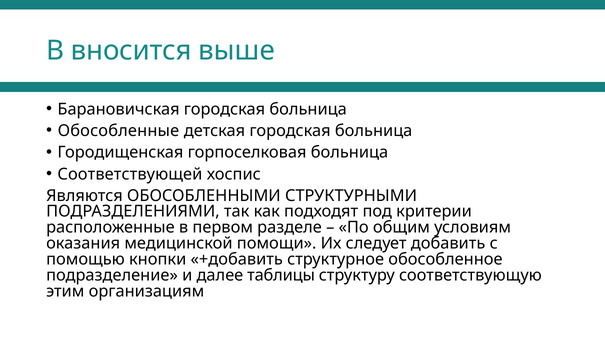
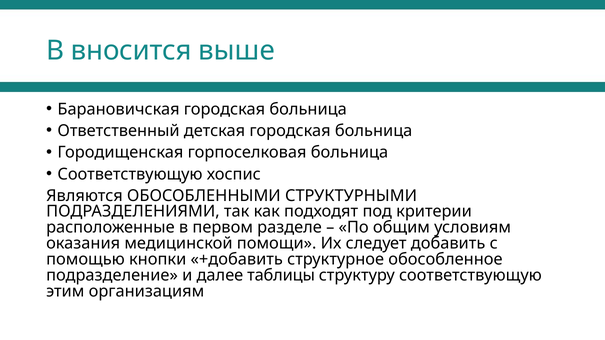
Обособленные: Обособленные -> Ответственный
Соответствующей at (130, 174): Соответствующей -> Соответствующую
